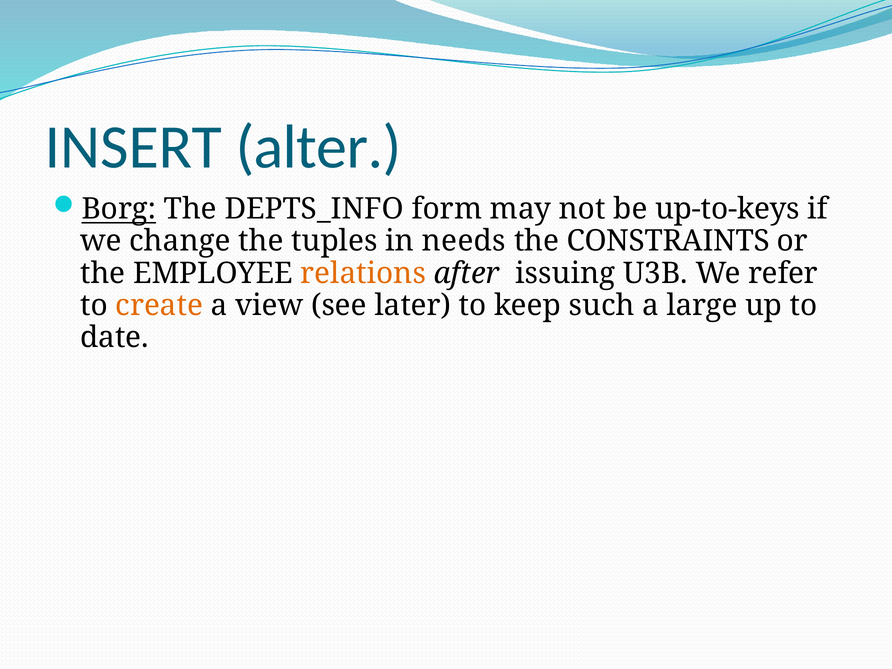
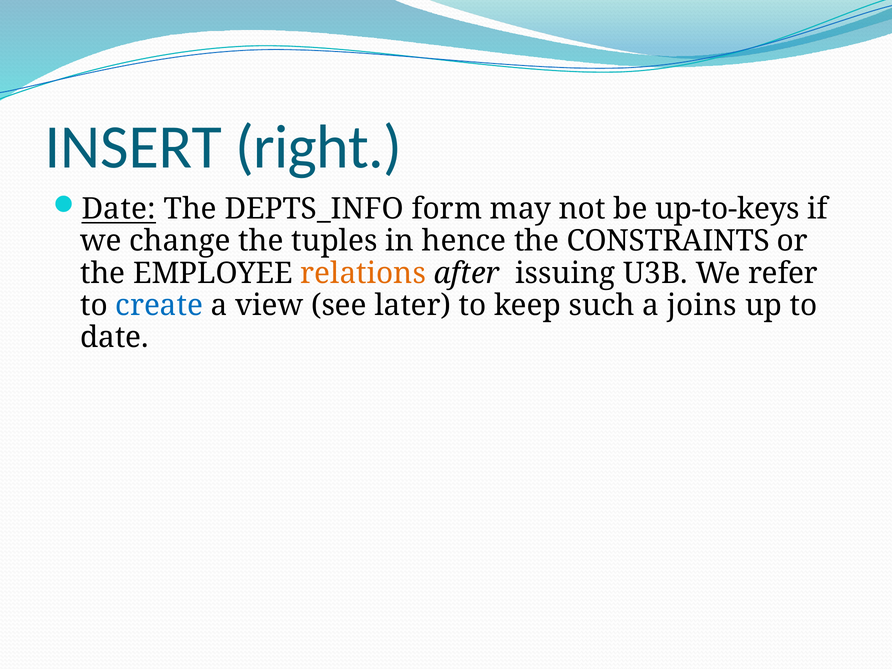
alter: alter -> right
Borg at (119, 209): Borg -> Date
needs: needs -> hence
create colour: orange -> blue
large: large -> joins
